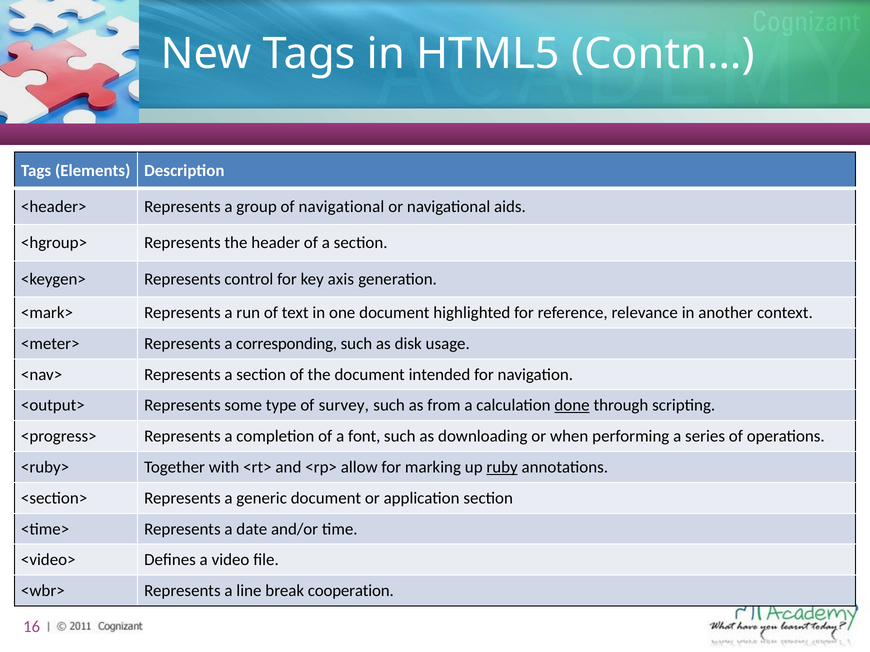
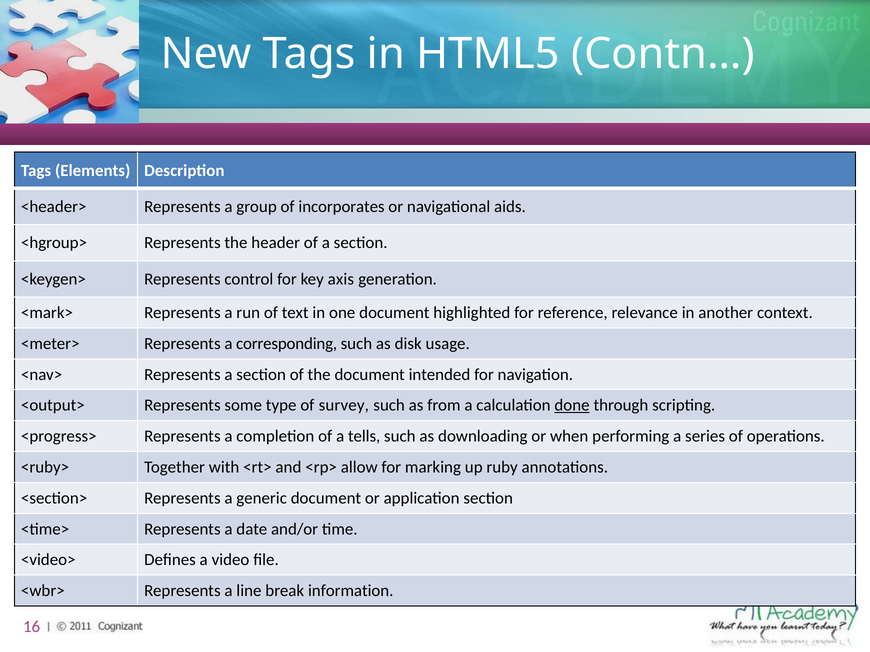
of navigational: navigational -> incorporates
font: font -> tells
ruby underline: present -> none
cooperation: cooperation -> information
